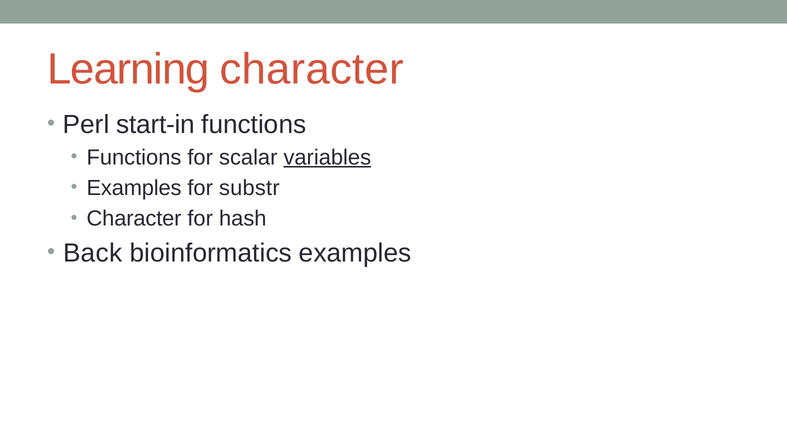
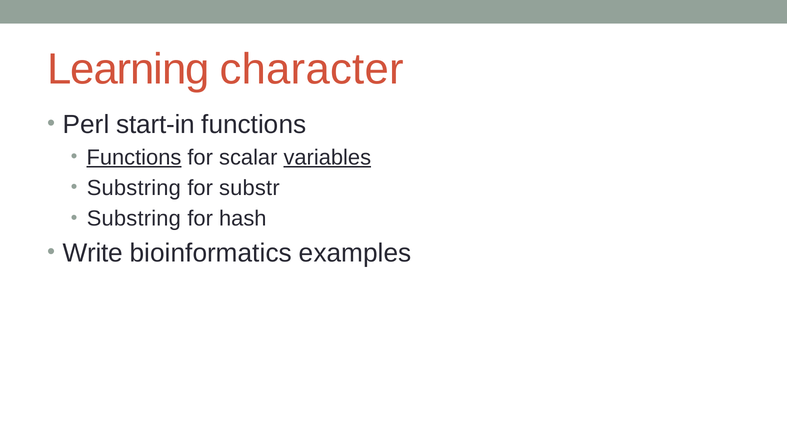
Functions at (134, 158) underline: none -> present
Examples at (134, 188): Examples -> Substring
Character at (134, 219): Character -> Substring
Back: Back -> Write
